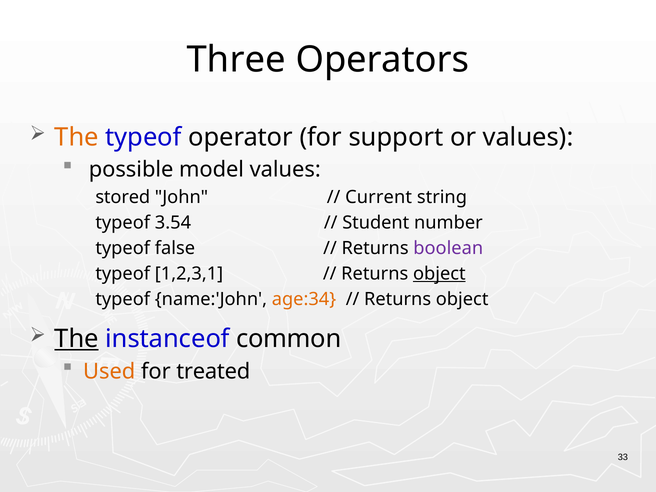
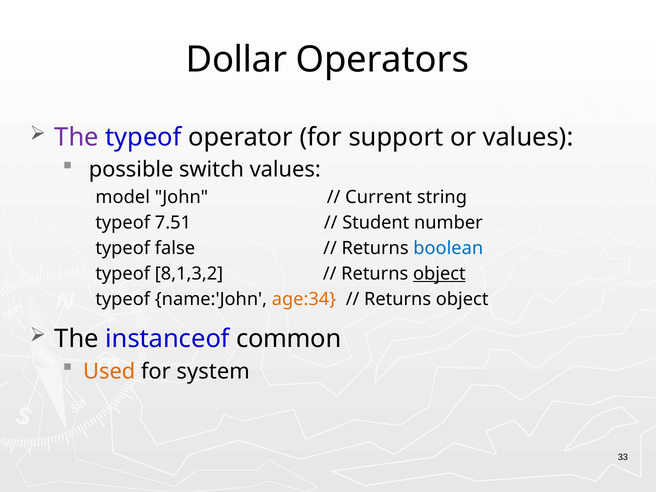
Three: Three -> Dollar
The at (77, 137) colour: orange -> purple
model: model -> switch
stored: stored -> model
3.54: 3.54 -> 7.51
boolean colour: purple -> blue
1,2,3,1: 1,2,3,1 -> 8,1,3,2
The at (77, 339) underline: present -> none
treated: treated -> system
